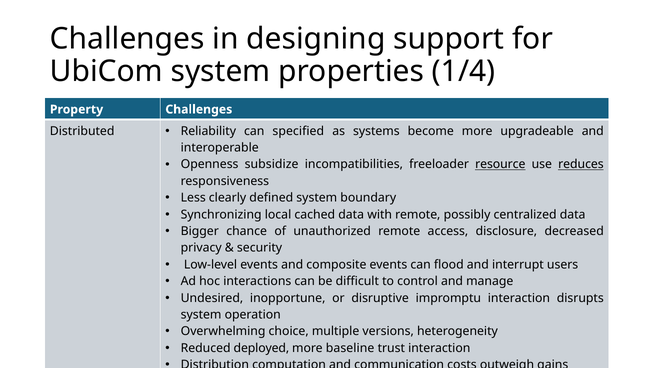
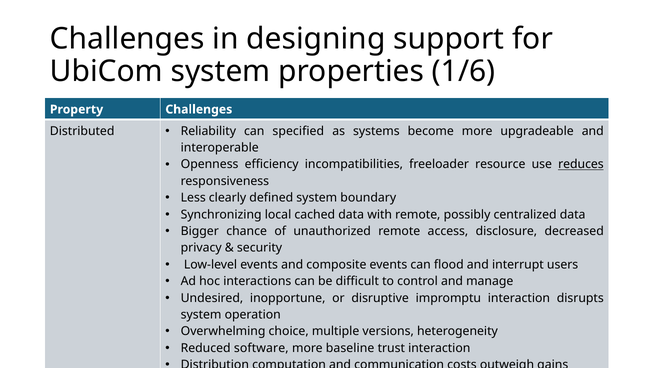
1/4: 1/4 -> 1/6
subsidize: subsidize -> efficiency
resource underline: present -> none
deployed: deployed -> software
